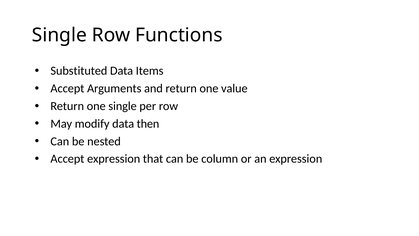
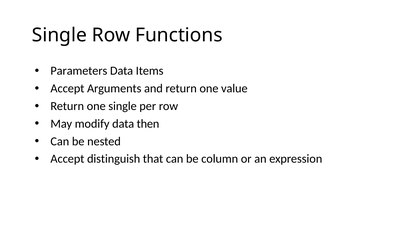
Substituted: Substituted -> Parameters
Accept expression: expression -> distinguish
